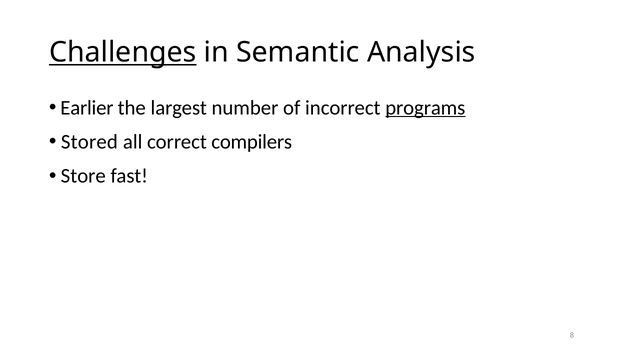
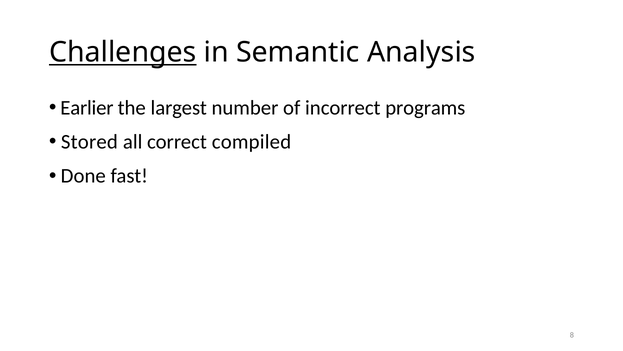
programs underline: present -> none
compilers: compilers -> compiled
Store: Store -> Done
